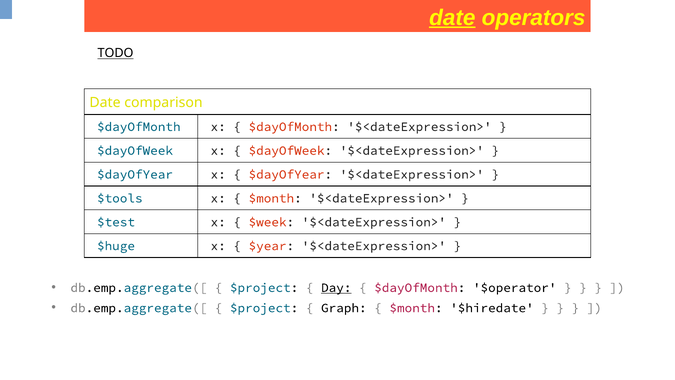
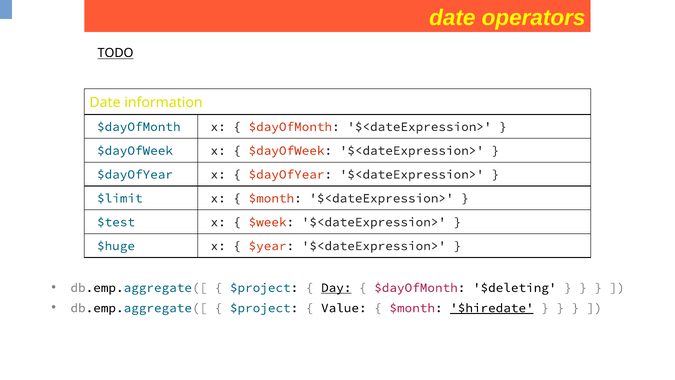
date at (452, 18) underline: present -> none
comparison: comparison -> information
$tools: $tools -> $limit
$operator: $operator -> $deleting
Graph: Graph -> Value
$hiredate underline: none -> present
